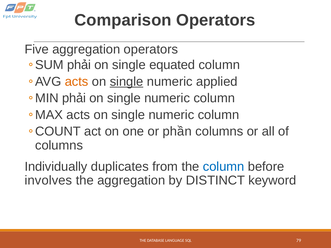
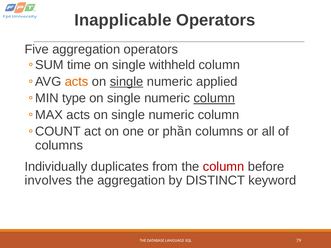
Comparison: Comparison -> Inapplicable
phải at (79, 65): phải -> time
equated: equated -> withheld
phải at (74, 98): phải -> type
column at (214, 98) underline: none -> present
column at (224, 167) colour: blue -> red
